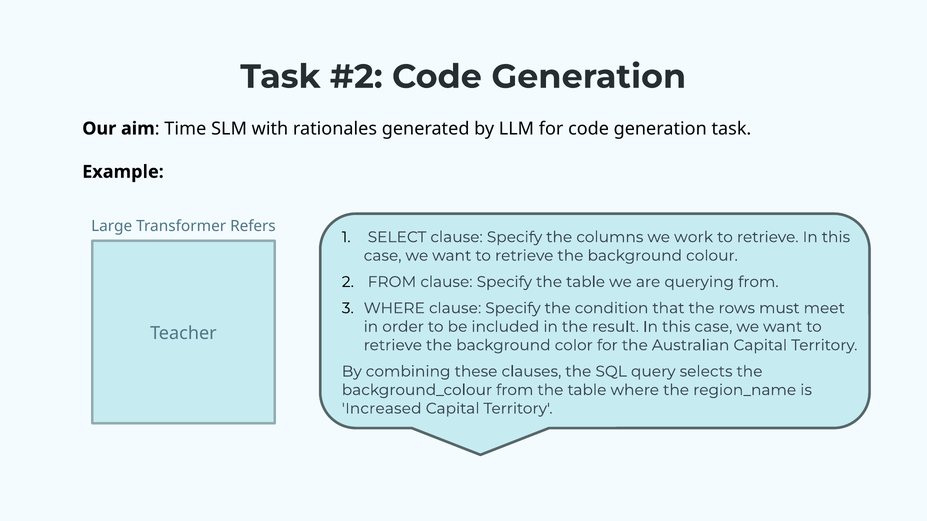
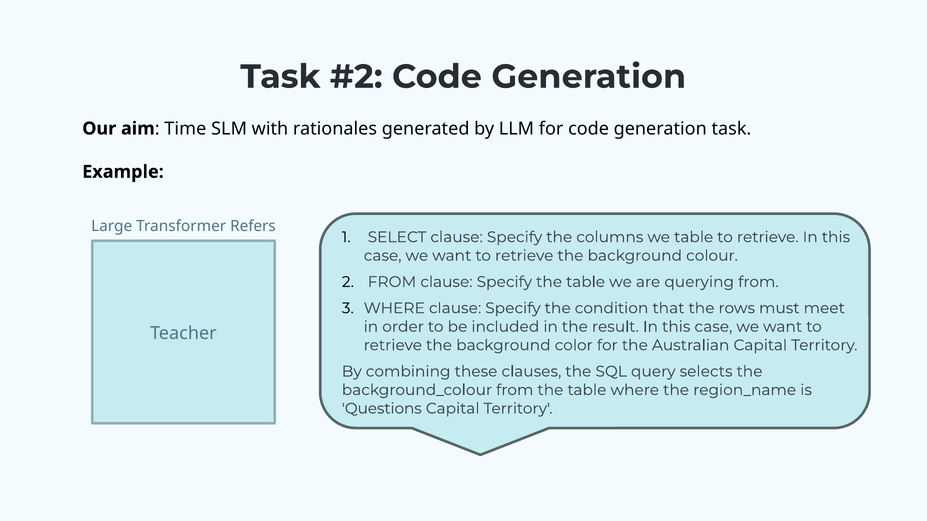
we work: work -> table
Increased: Increased -> Questions
